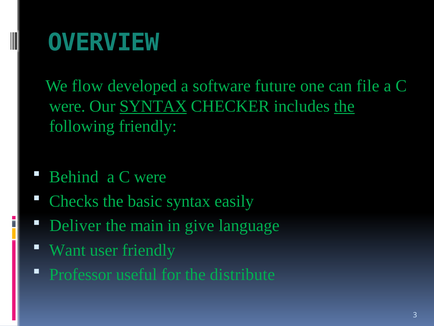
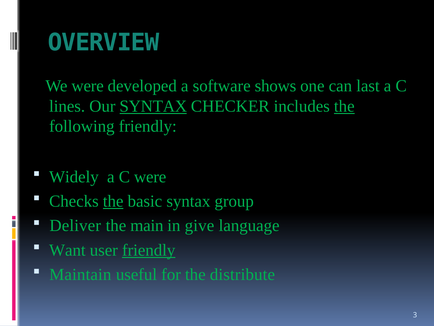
We flow: flow -> were
future: future -> shows
file: file -> last
were at (67, 106): were -> lines
Behind: Behind -> Widely
the at (113, 201) underline: none -> present
easily: easily -> group
friendly at (149, 250) underline: none -> present
Professor: Professor -> Maintain
